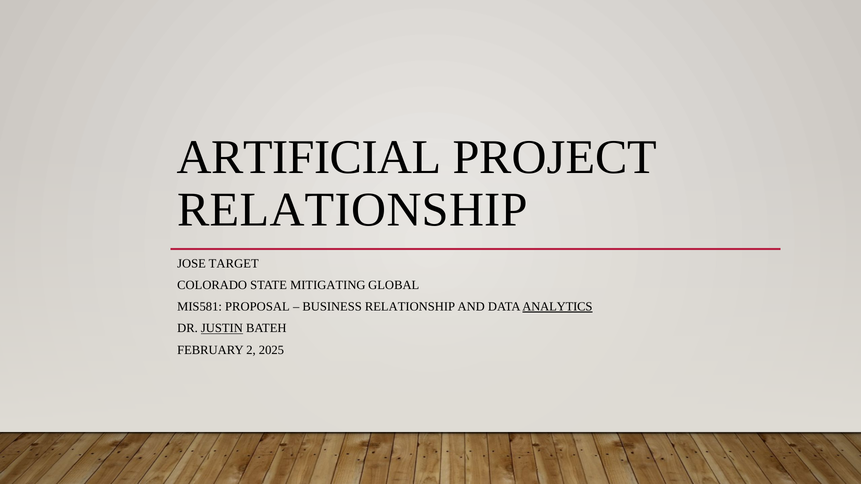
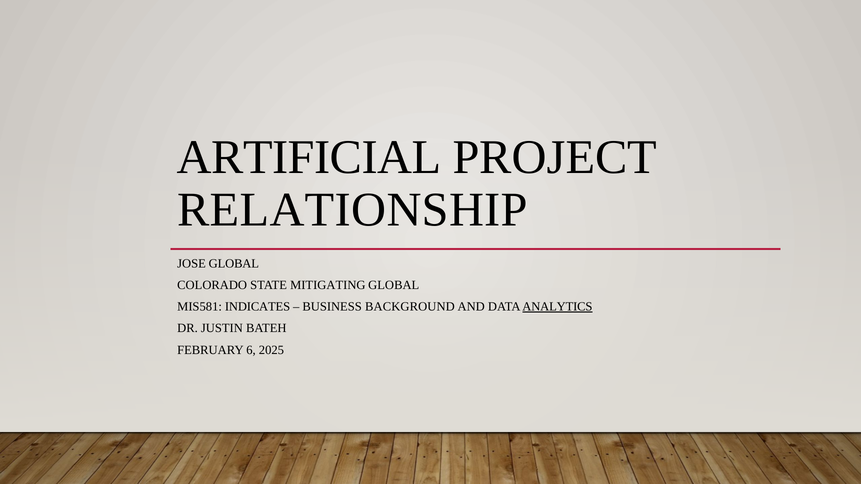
JOSE TARGET: TARGET -> GLOBAL
PROPOSAL: PROPOSAL -> INDICATES
BUSINESS RELATIONSHIP: RELATIONSHIP -> BACKGROUND
JUSTIN underline: present -> none
2: 2 -> 6
